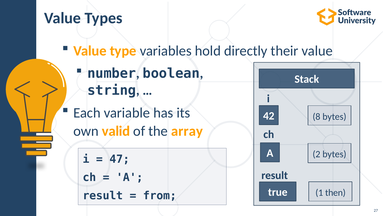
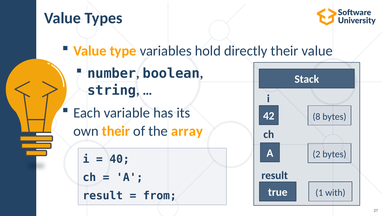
own valid: valid -> their
47: 47 -> 40
then: then -> with
